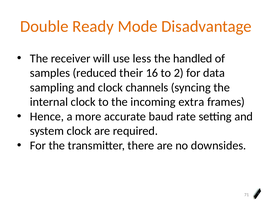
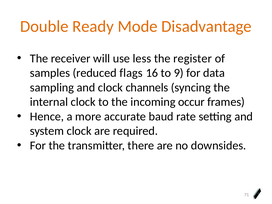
handled: handled -> register
their: their -> flags
2: 2 -> 9
extra: extra -> occur
